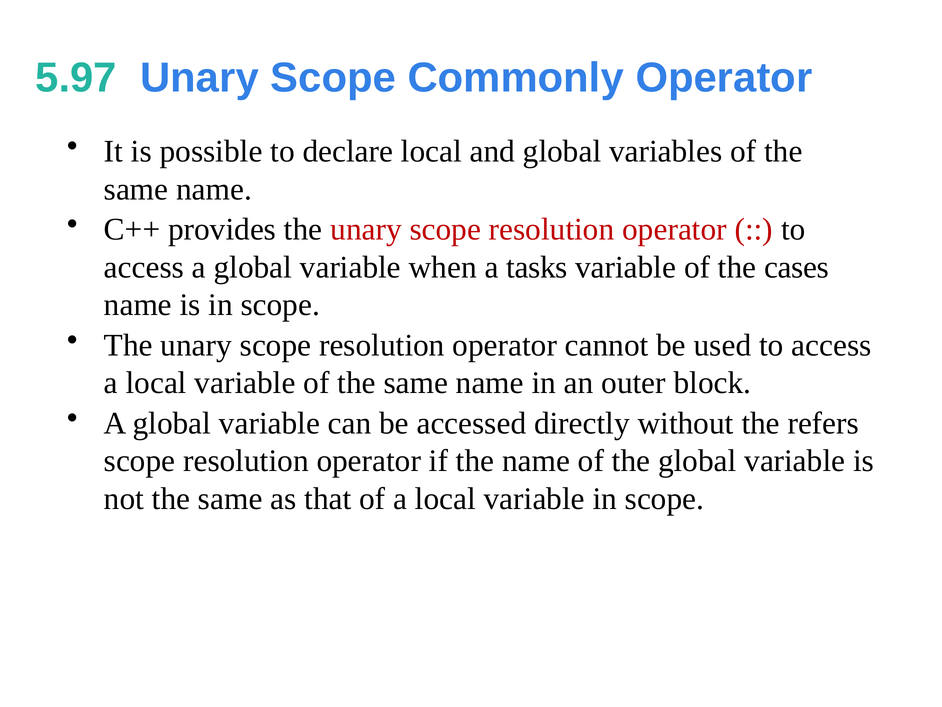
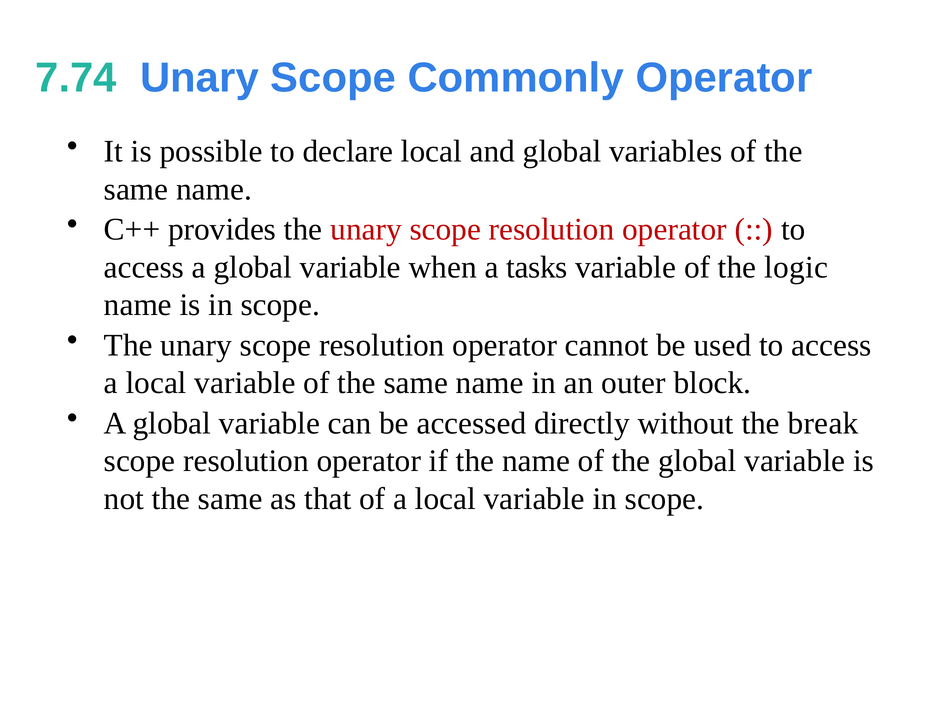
5.97: 5.97 -> 7.74
cases: cases -> logic
refers: refers -> break
